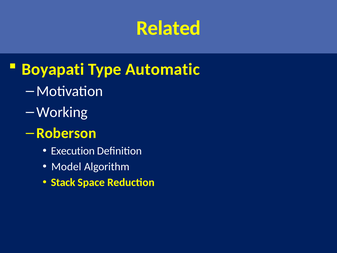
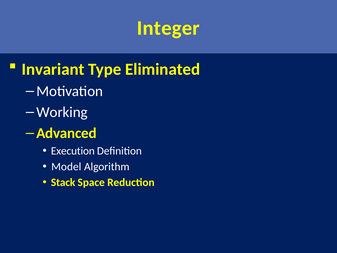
Related: Related -> Integer
Boyapati: Boyapati -> Invariant
Automatic: Automatic -> Eliminated
Roberson: Roberson -> Advanced
